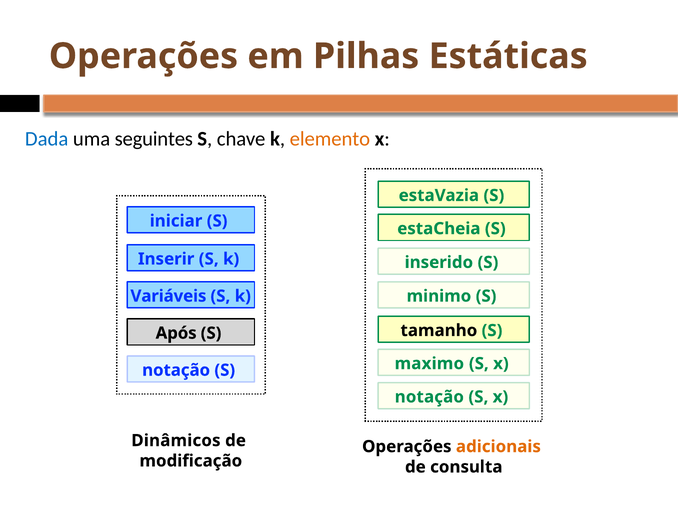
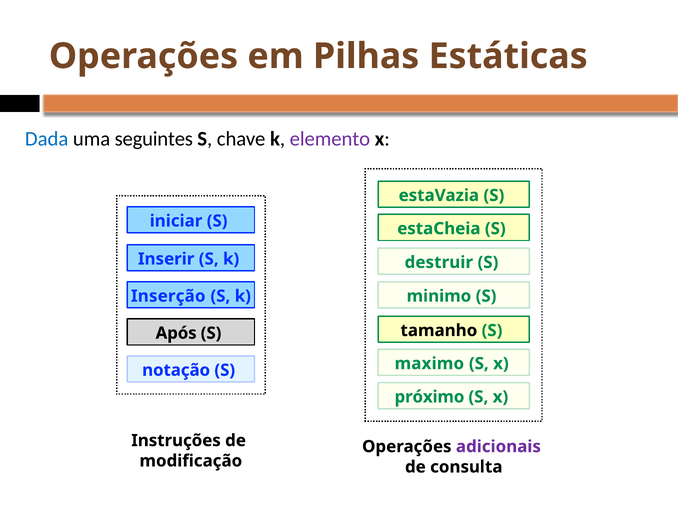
elemento colour: orange -> purple
inserido: inserido -> destruir
Variáveis: Variáveis -> Inserção
notação at (429, 396): notação -> próximo
Dinâmicos: Dinâmicos -> Instruções
adicionais colour: orange -> purple
